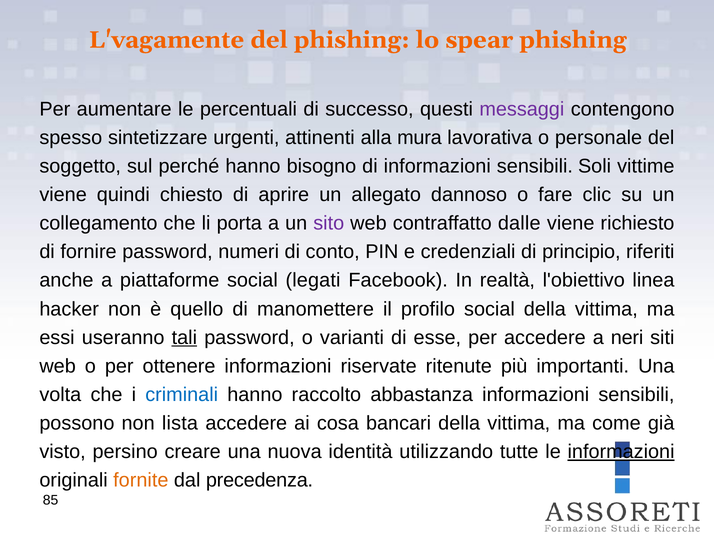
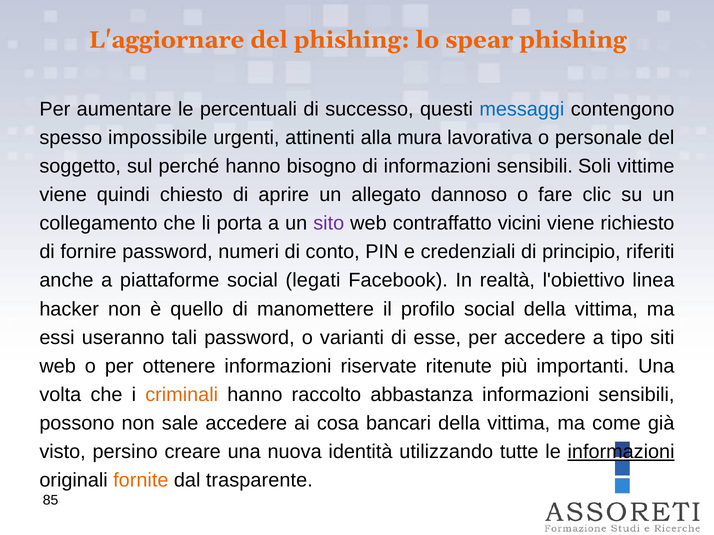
L'vagamente: L'vagamente -> L'aggiornare
messaggi colour: purple -> blue
sintetizzare: sintetizzare -> impossibile
dalle: dalle -> vicini
tali underline: present -> none
neri: neri -> tipo
criminali colour: blue -> orange
lista: lista -> sale
precedenza: precedenza -> trasparente
